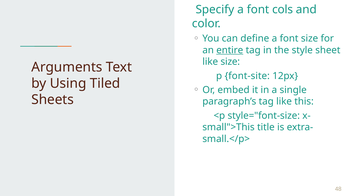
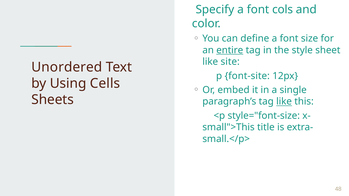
like size: size -> site
Arguments: Arguments -> Unordered
Tiled: Tiled -> Cells
like at (284, 102) underline: none -> present
